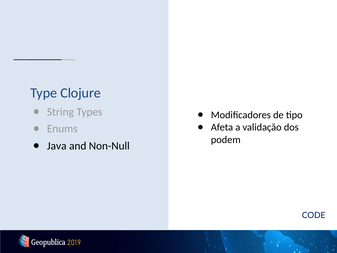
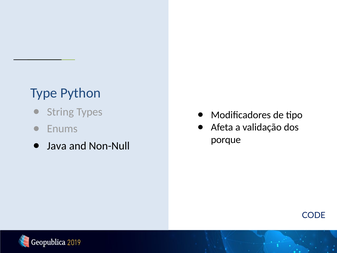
Clojure: Clojure -> Python
podem: podem -> porque
